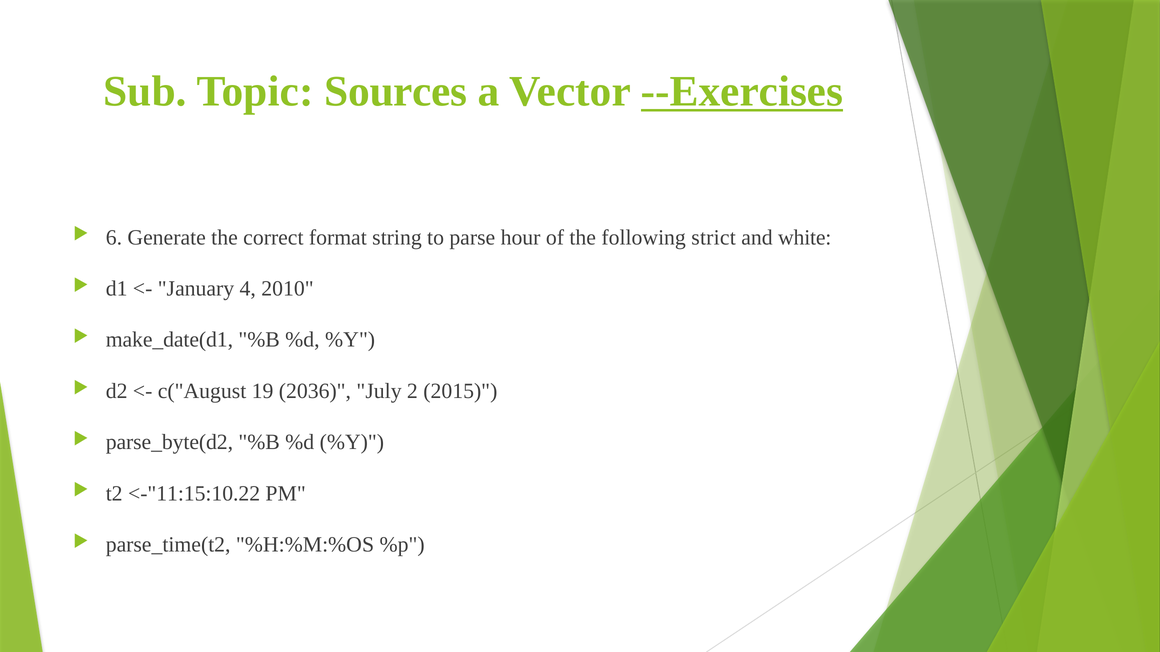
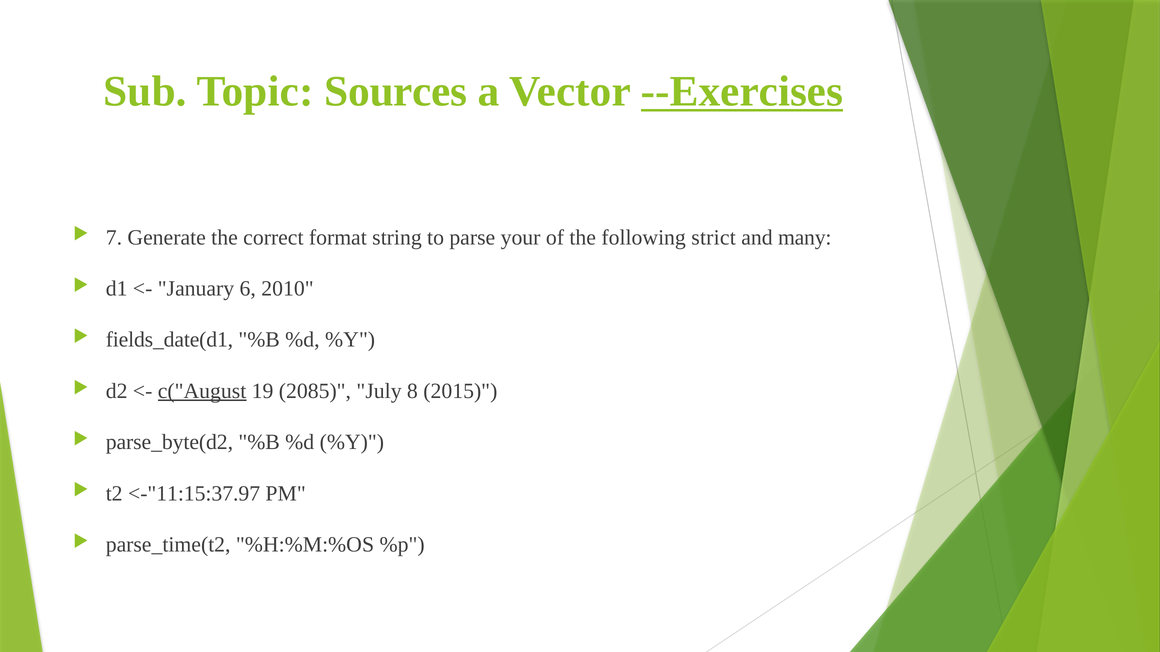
6: 6 -> 7
hour: hour -> your
white: white -> many
4: 4 -> 6
make_date(d1: make_date(d1 -> fields_date(d1
c("August underline: none -> present
2036: 2036 -> 2085
2: 2 -> 8
<-"11:15:10.22: <-"11:15:10.22 -> <-"11:15:37.97
